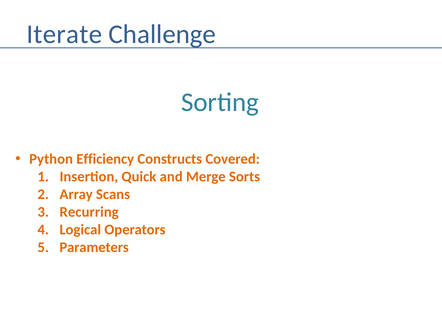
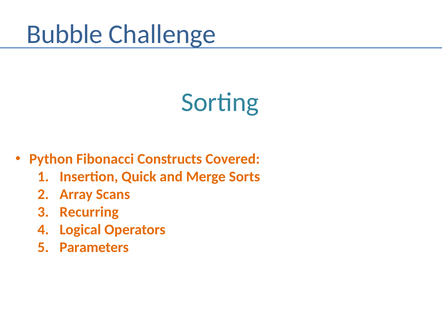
Iterate: Iterate -> Bubble
Efficiency: Efficiency -> Fibonacci
